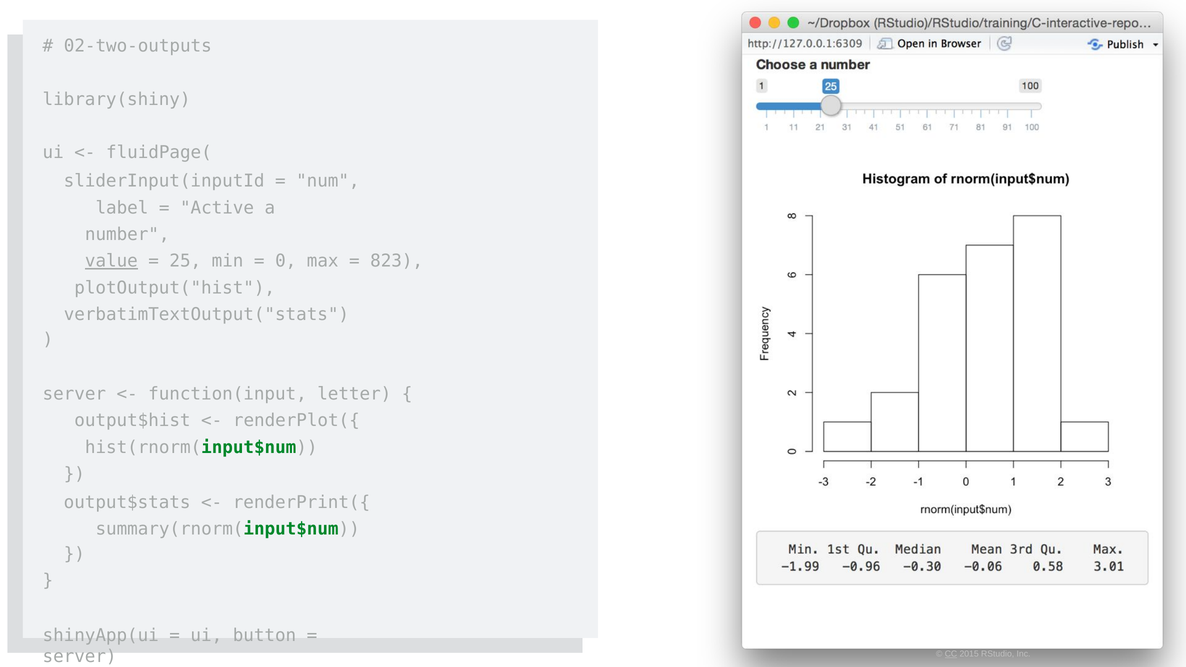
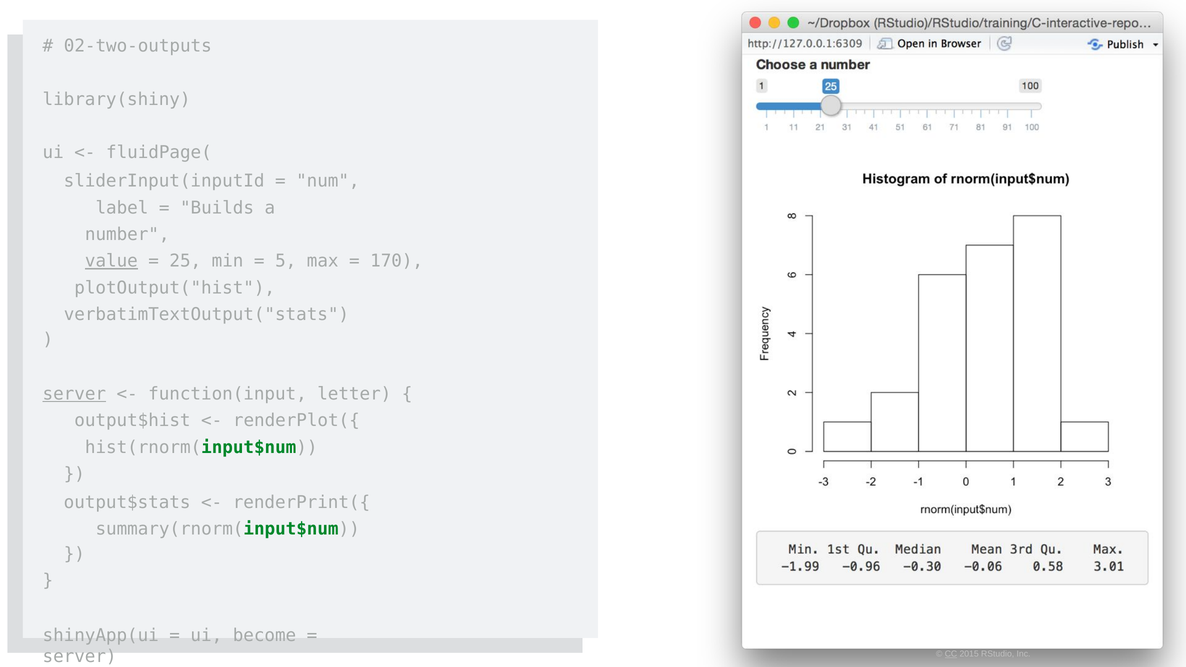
Active: Active -> Builds
0: 0 -> 5
823: 823 -> 170
server at (74, 394) underline: none -> present
button: button -> become
